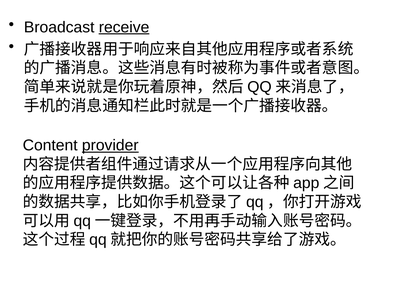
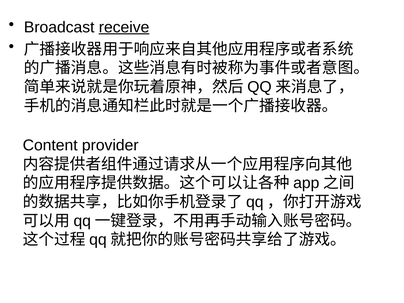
provider underline: present -> none
